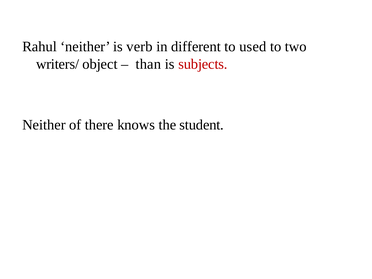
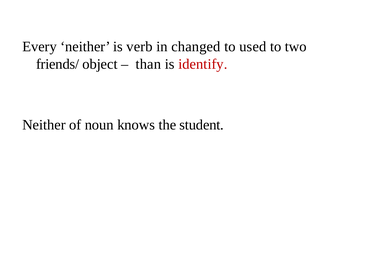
Rahul: Rahul -> Every
different: different -> changed
writers/: writers/ -> friends/
subjects: subjects -> identify
there: there -> noun
